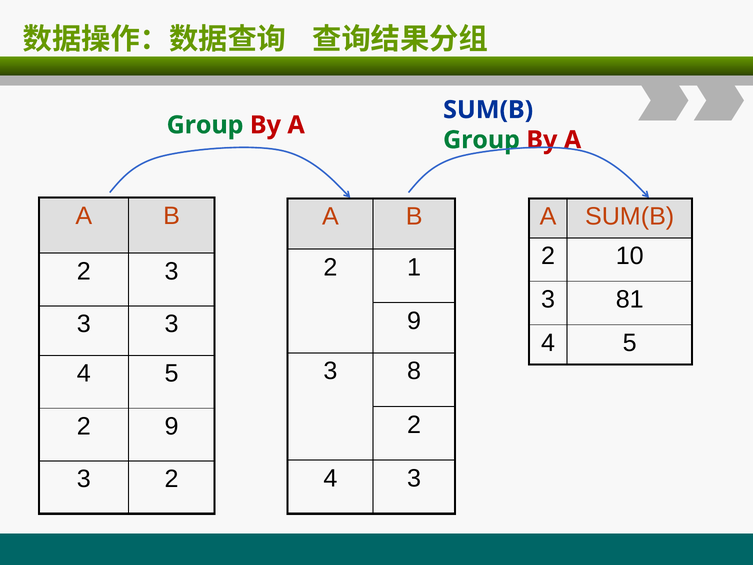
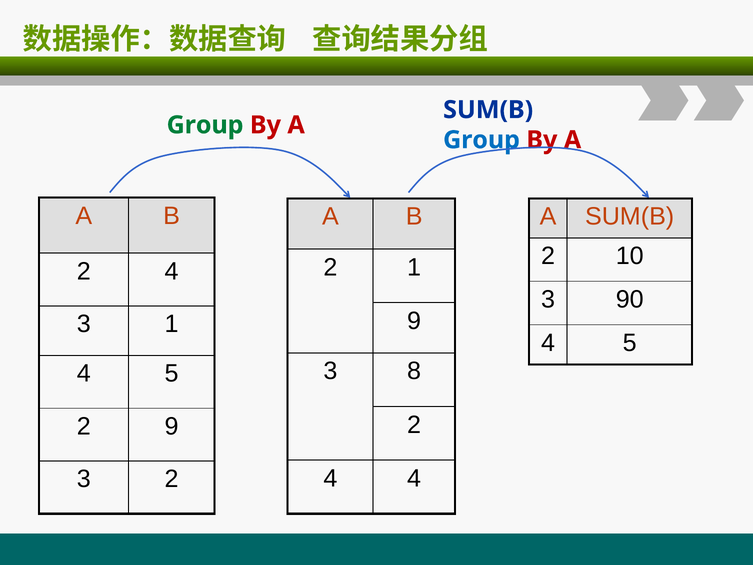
Group at (482, 140) colour: green -> blue
3 at (172, 271): 3 -> 4
81: 81 -> 90
3 at (172, 324): 3 -> 1
4 3: 3 -> 4
